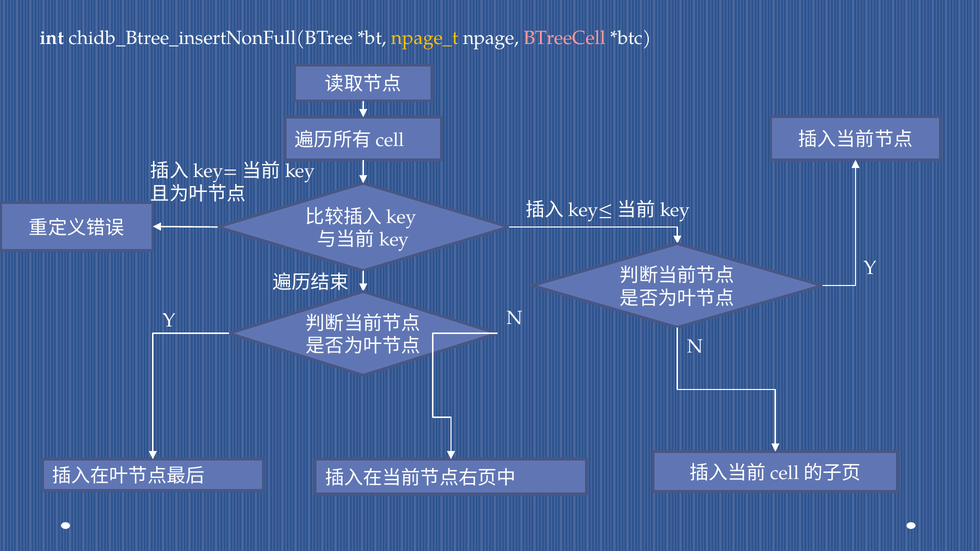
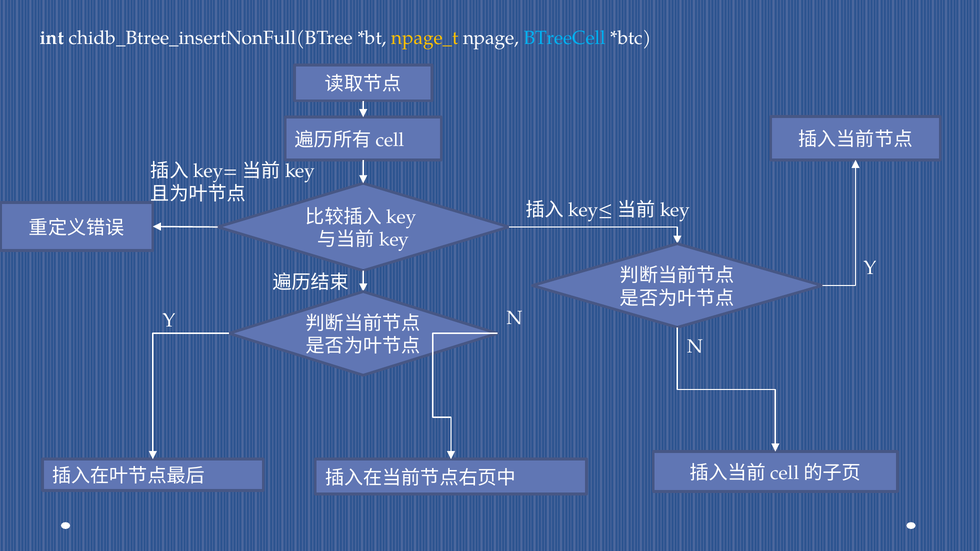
BTreeCell colour: pink -> light blue
